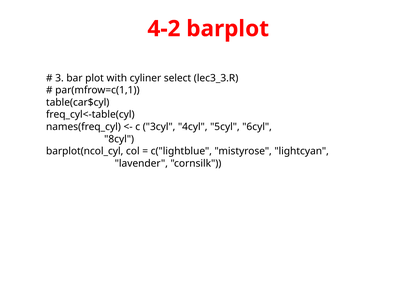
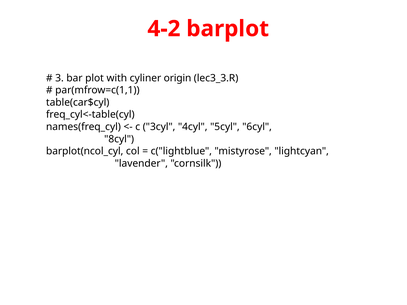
select: select -> origin
